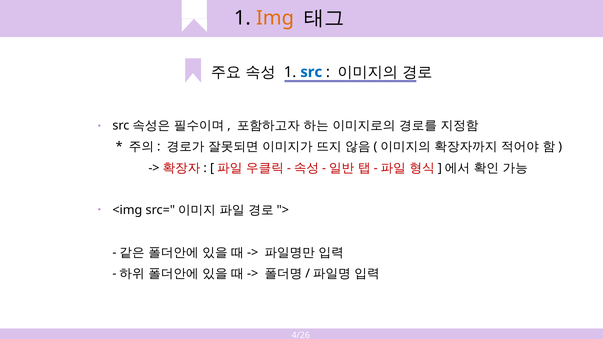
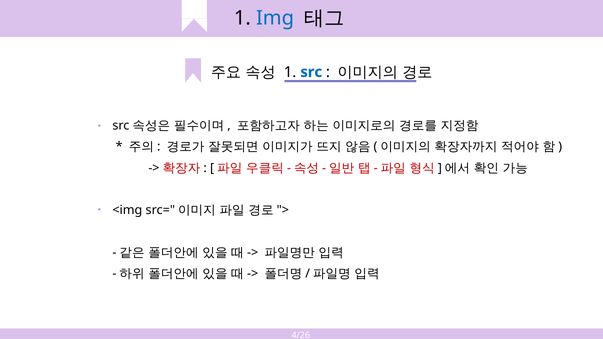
Img colour: orange -> blue
